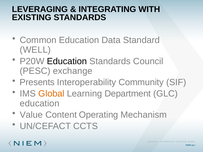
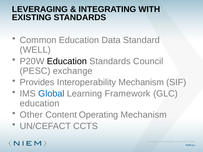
Presents: Presents -> Provides
Interoperability Community: Community -> Mechanism
Global colour: orange -> blue
Department: Department -> Framework
Value: Value -> Other
